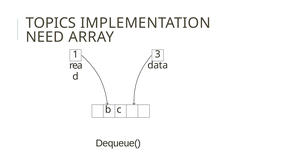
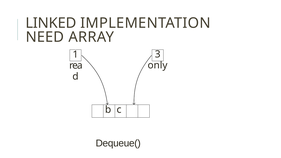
TOPICS: TOPICS -> LINKED
data: data -> only
